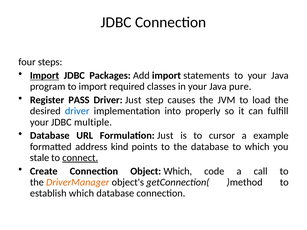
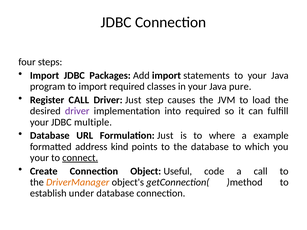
Import at (45, 76) underline: present -> none
Register PASS: PASS -> CALL
driver at (77, 111) colour: blue -> purple
into properly: properly -> required
cursor: cursor -> where
stale at (39, 158): stale -> your
Object Which: Which -> Useful
establish which: which -> under
